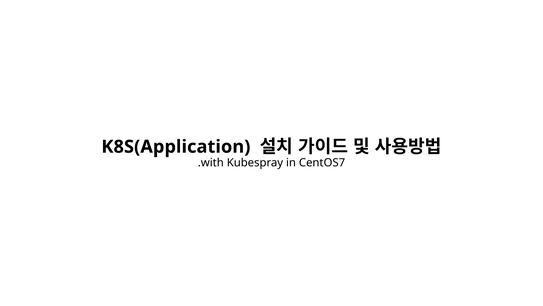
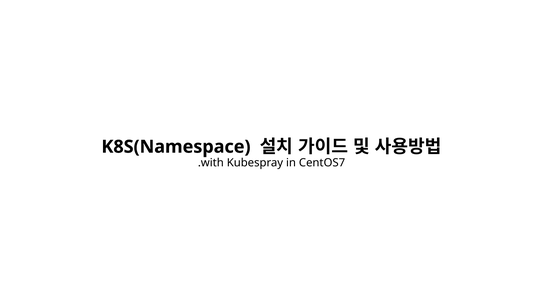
K8S(Application: K8S(Application -> K8S(Namespace
